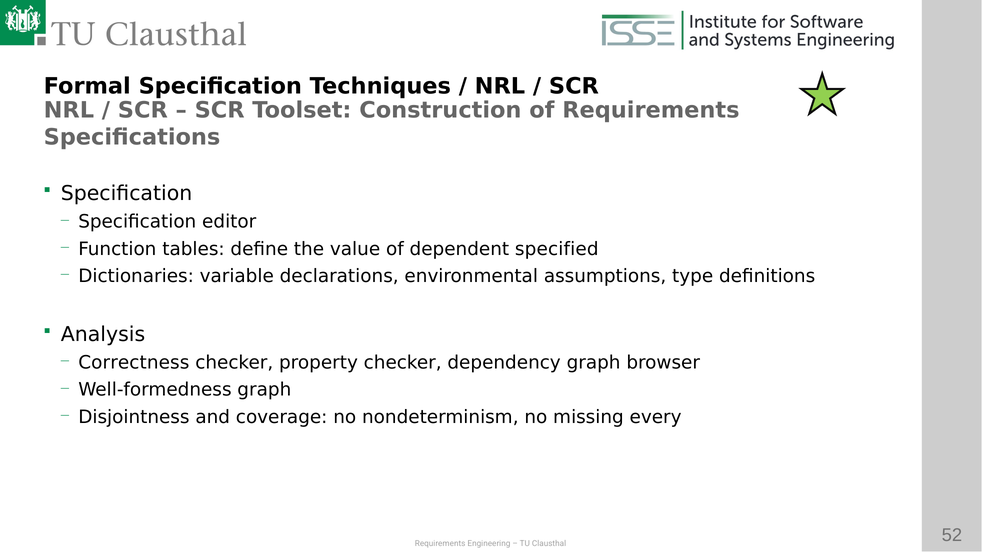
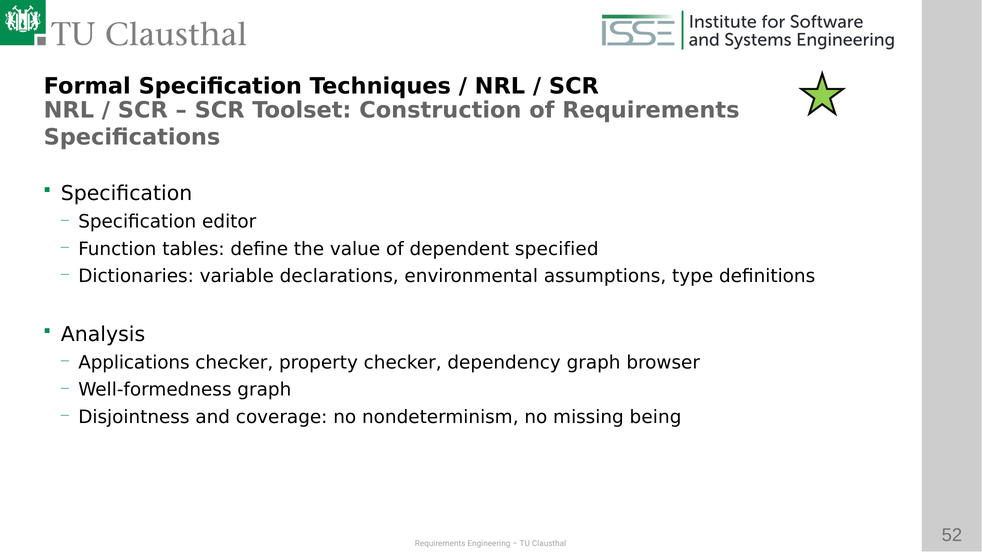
Correctness: Correctness -> Applications
every: every -> being
